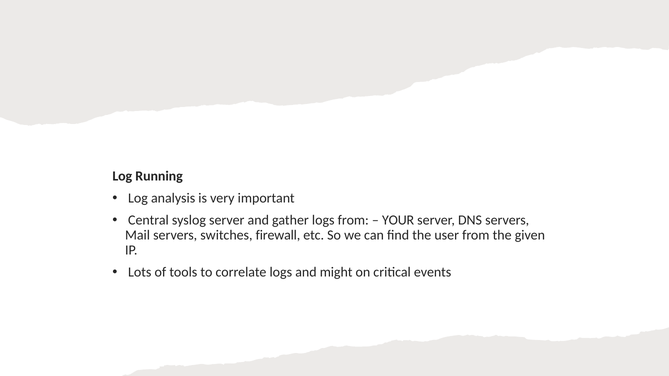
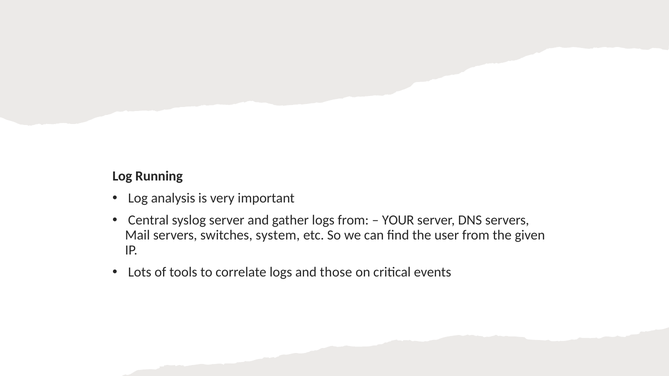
firewall: firewall -> system
might: might -> those
